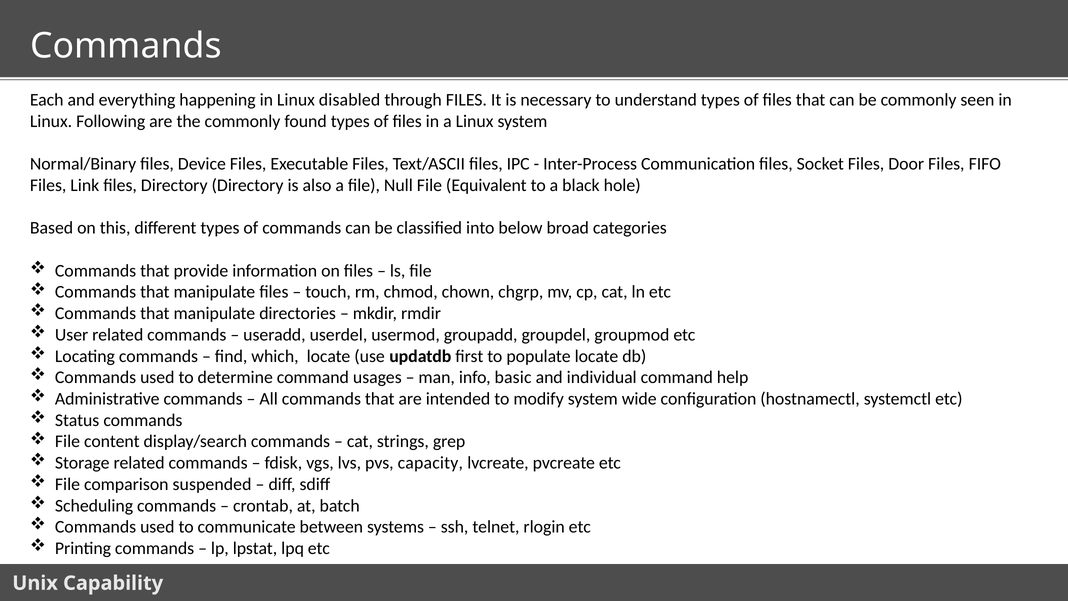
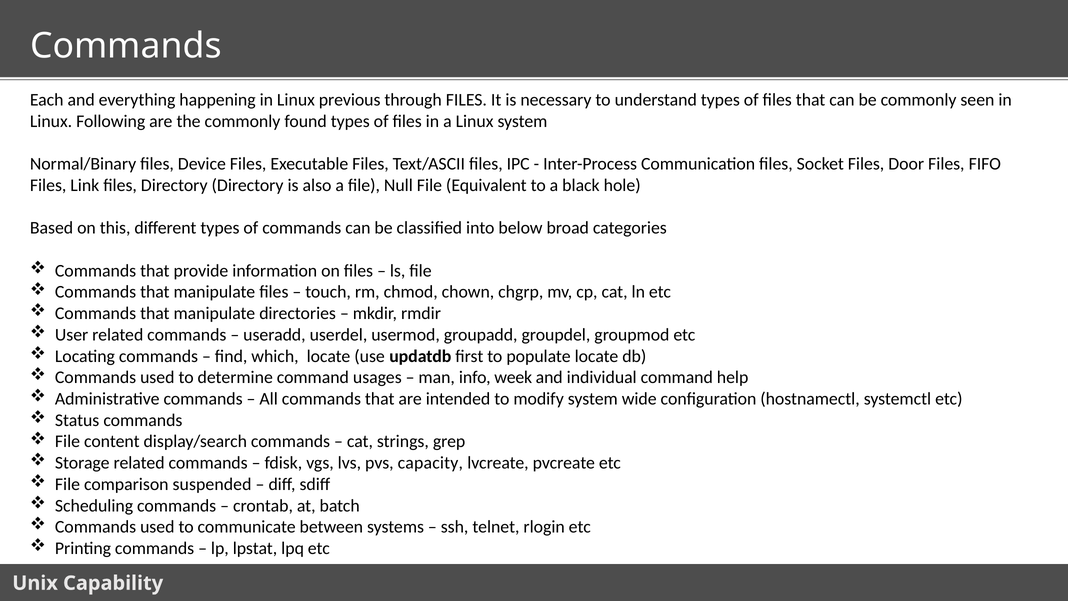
disabled: disabled -> previous
basic: basic -> week
